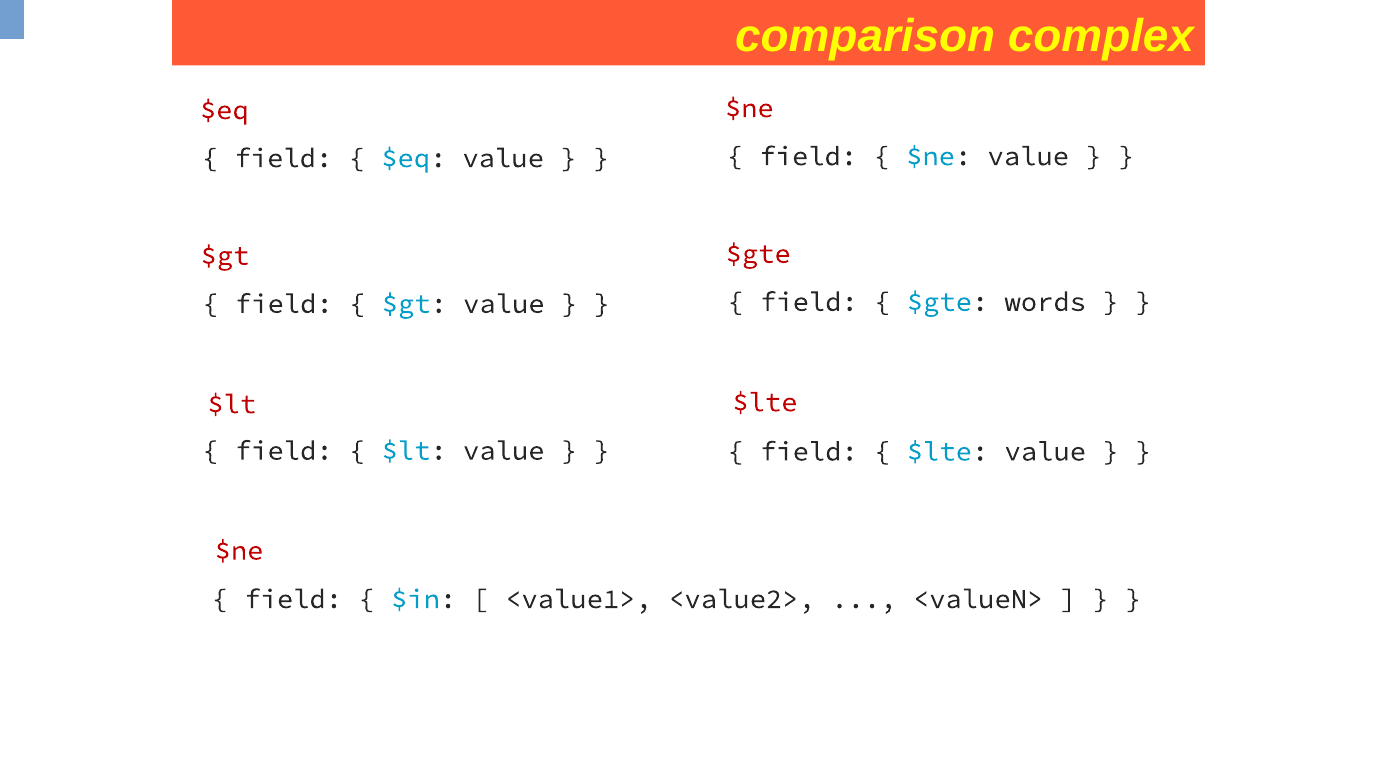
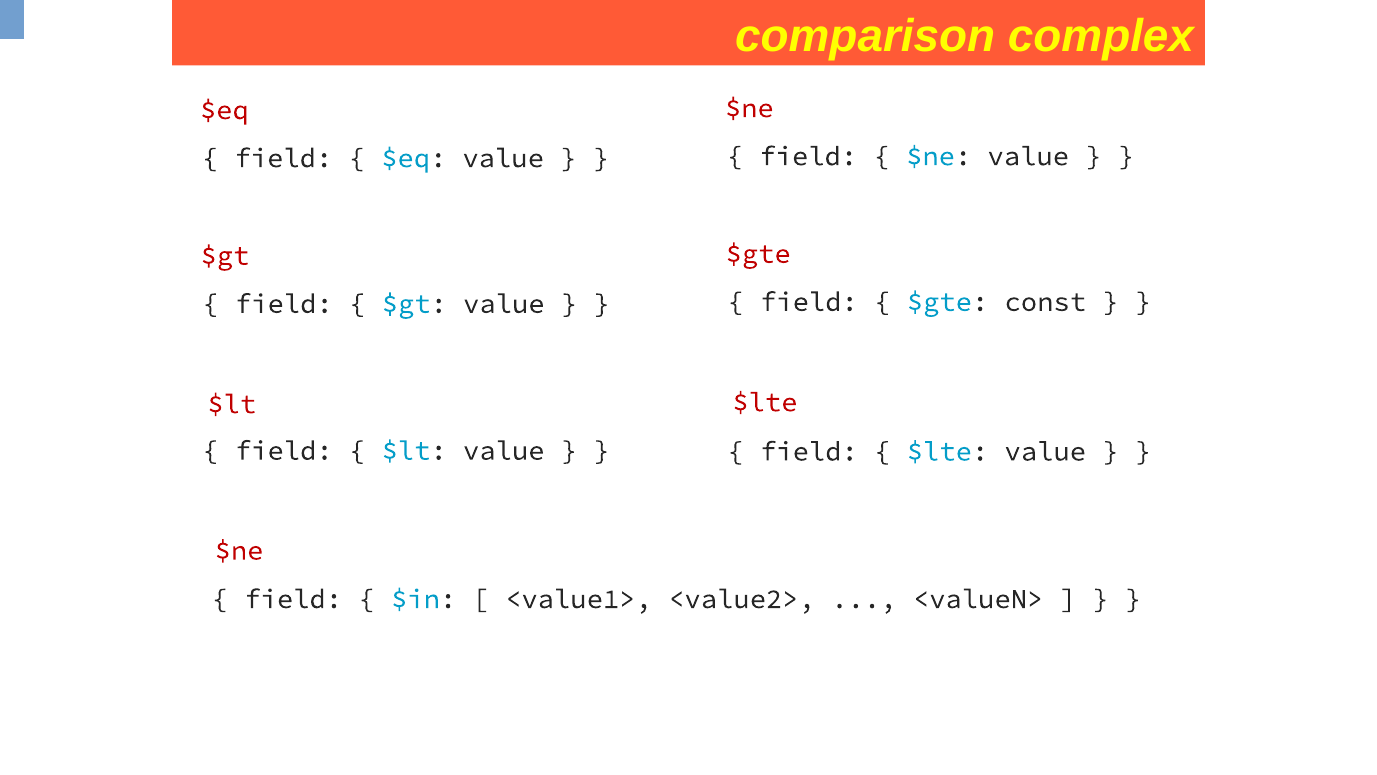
words: words -> const
